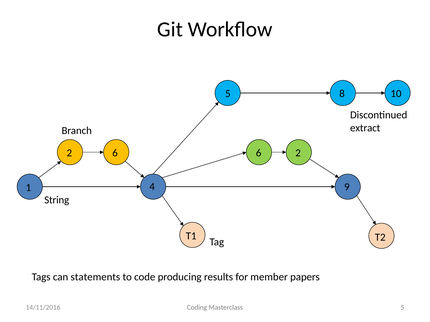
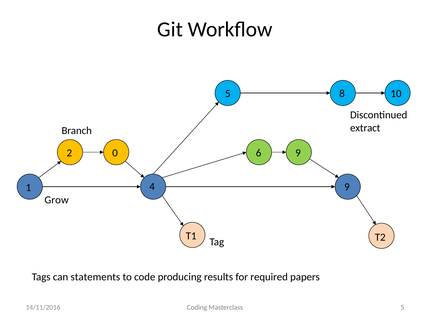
2 6: 6 -> 0
6 2: 2 -> 9
String: String -> Grow
member: member -> required
